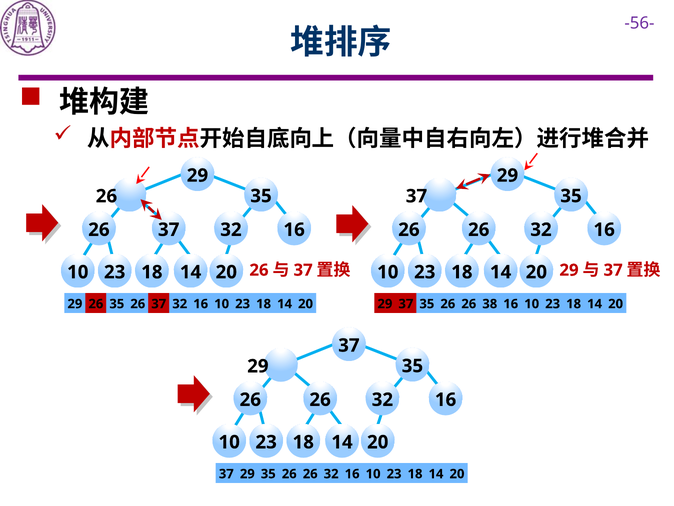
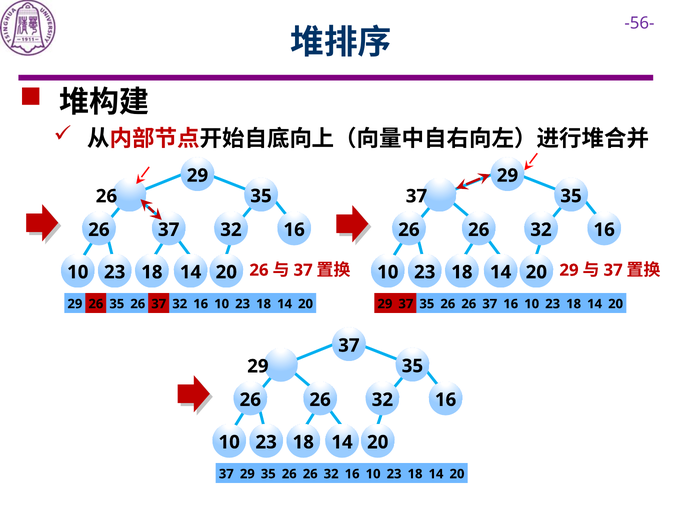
26 26 38: 38 -> 37
